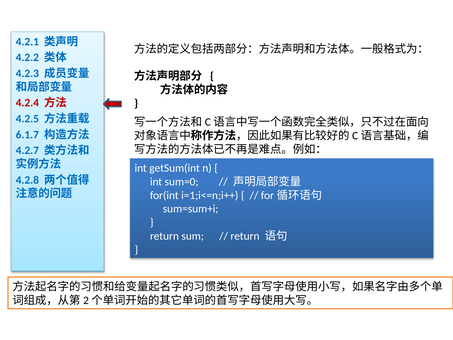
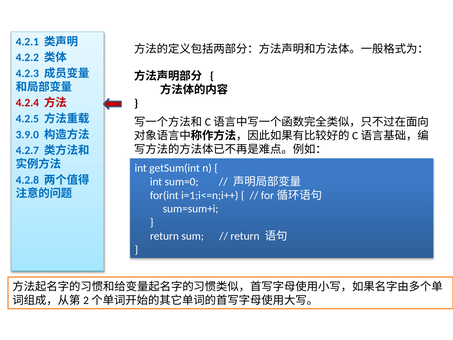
6.1.7: 6.1.7 -> 3.9.0
